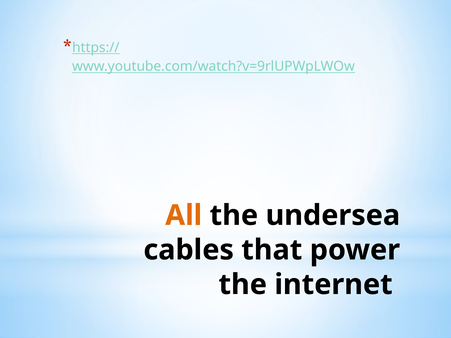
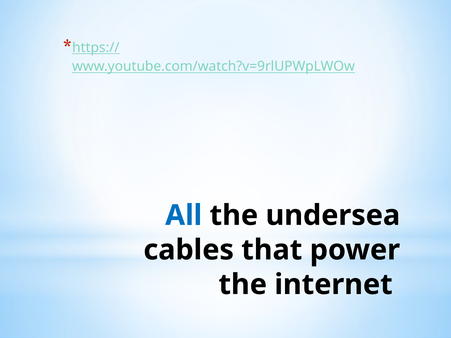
All colour: orange -> blue
